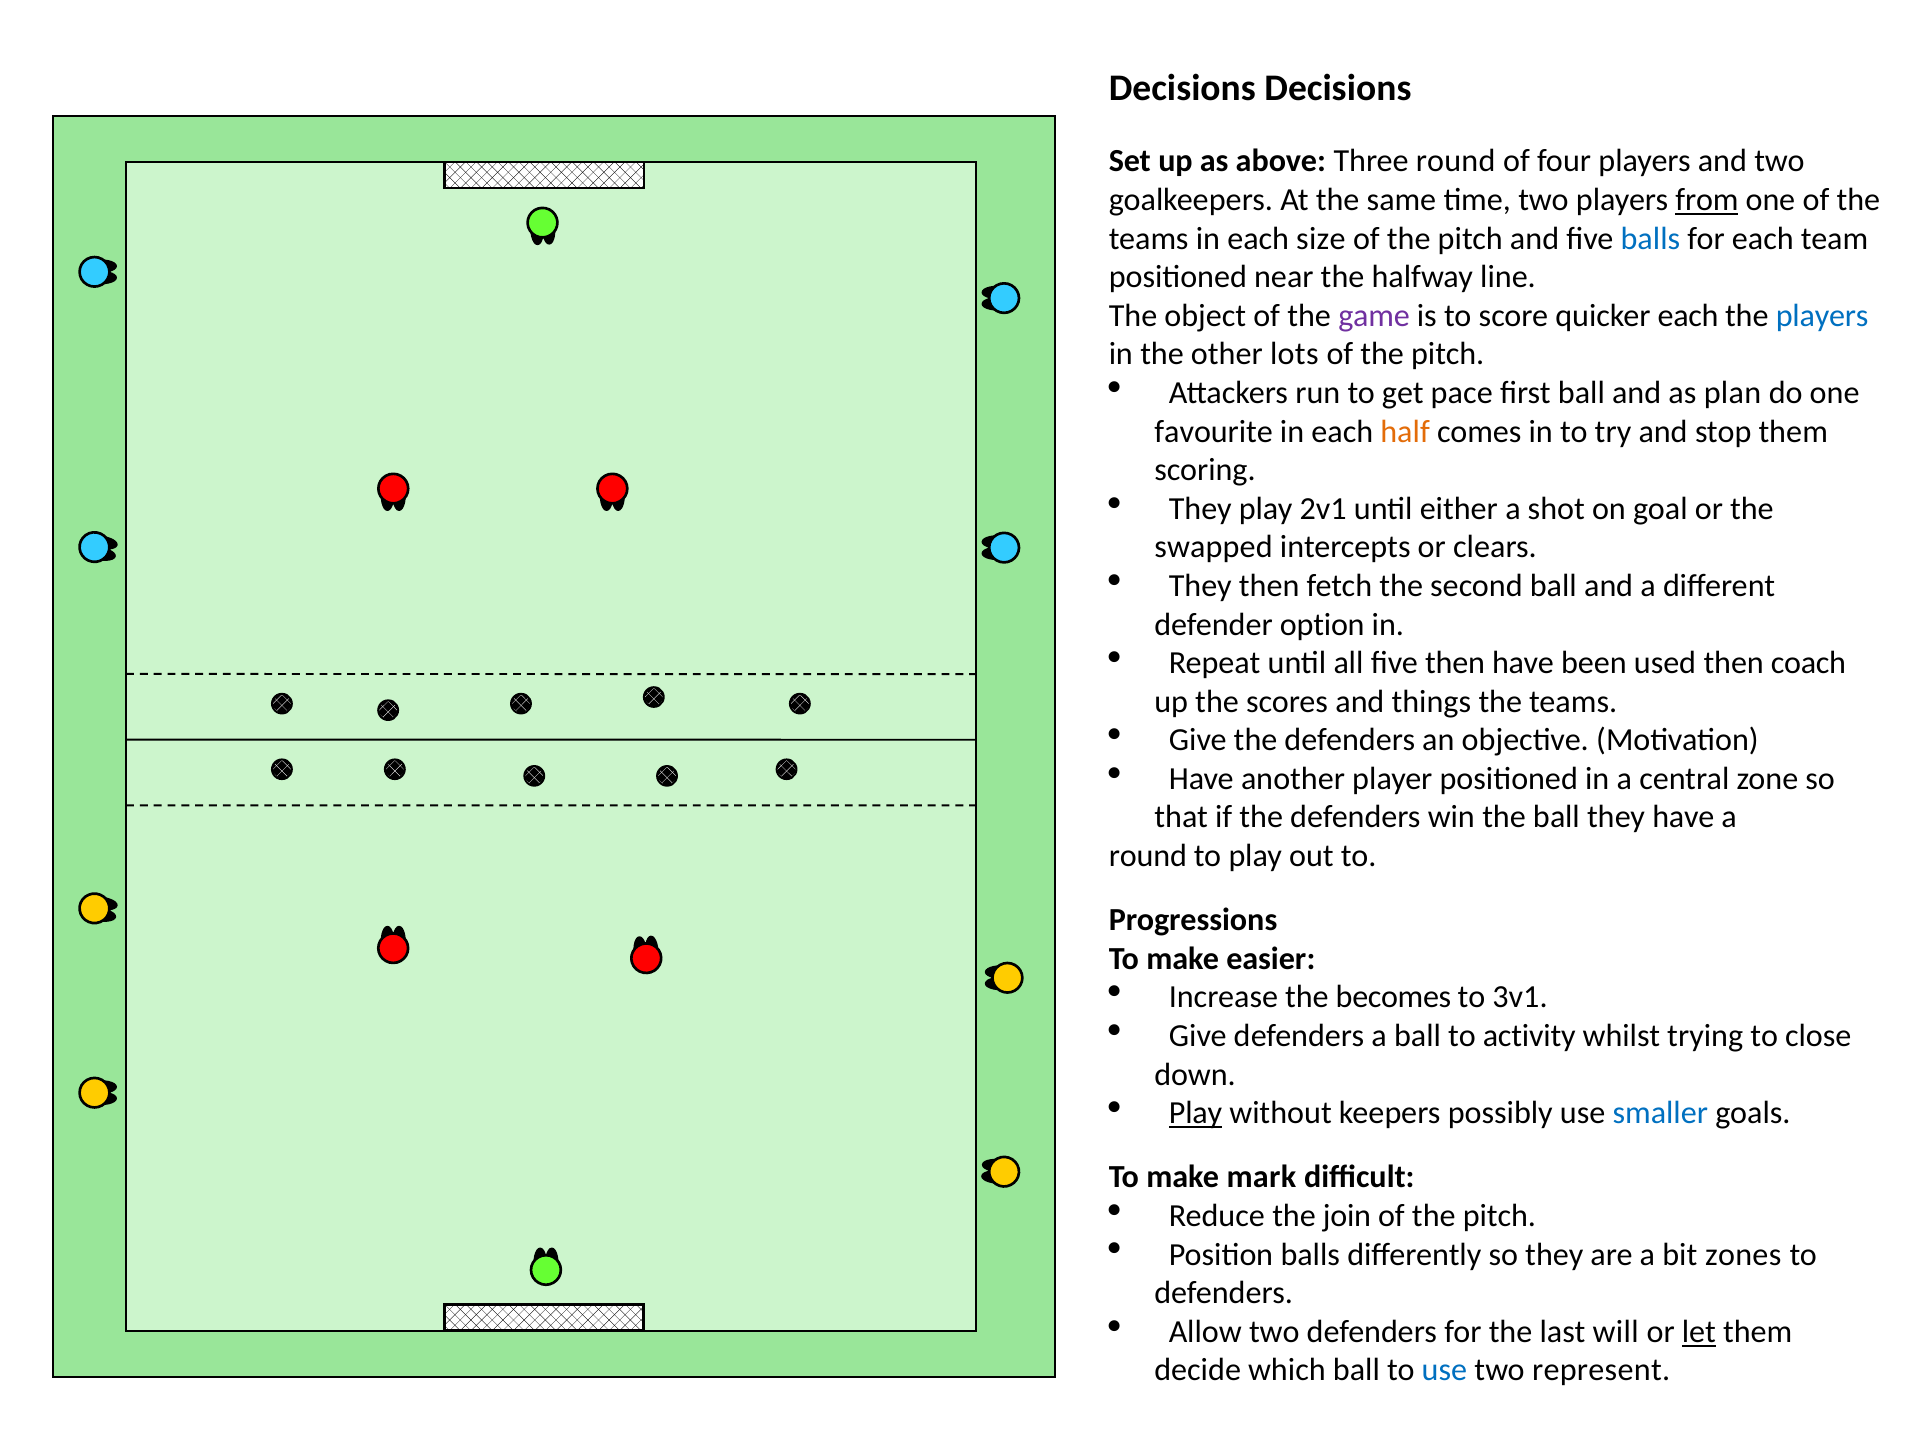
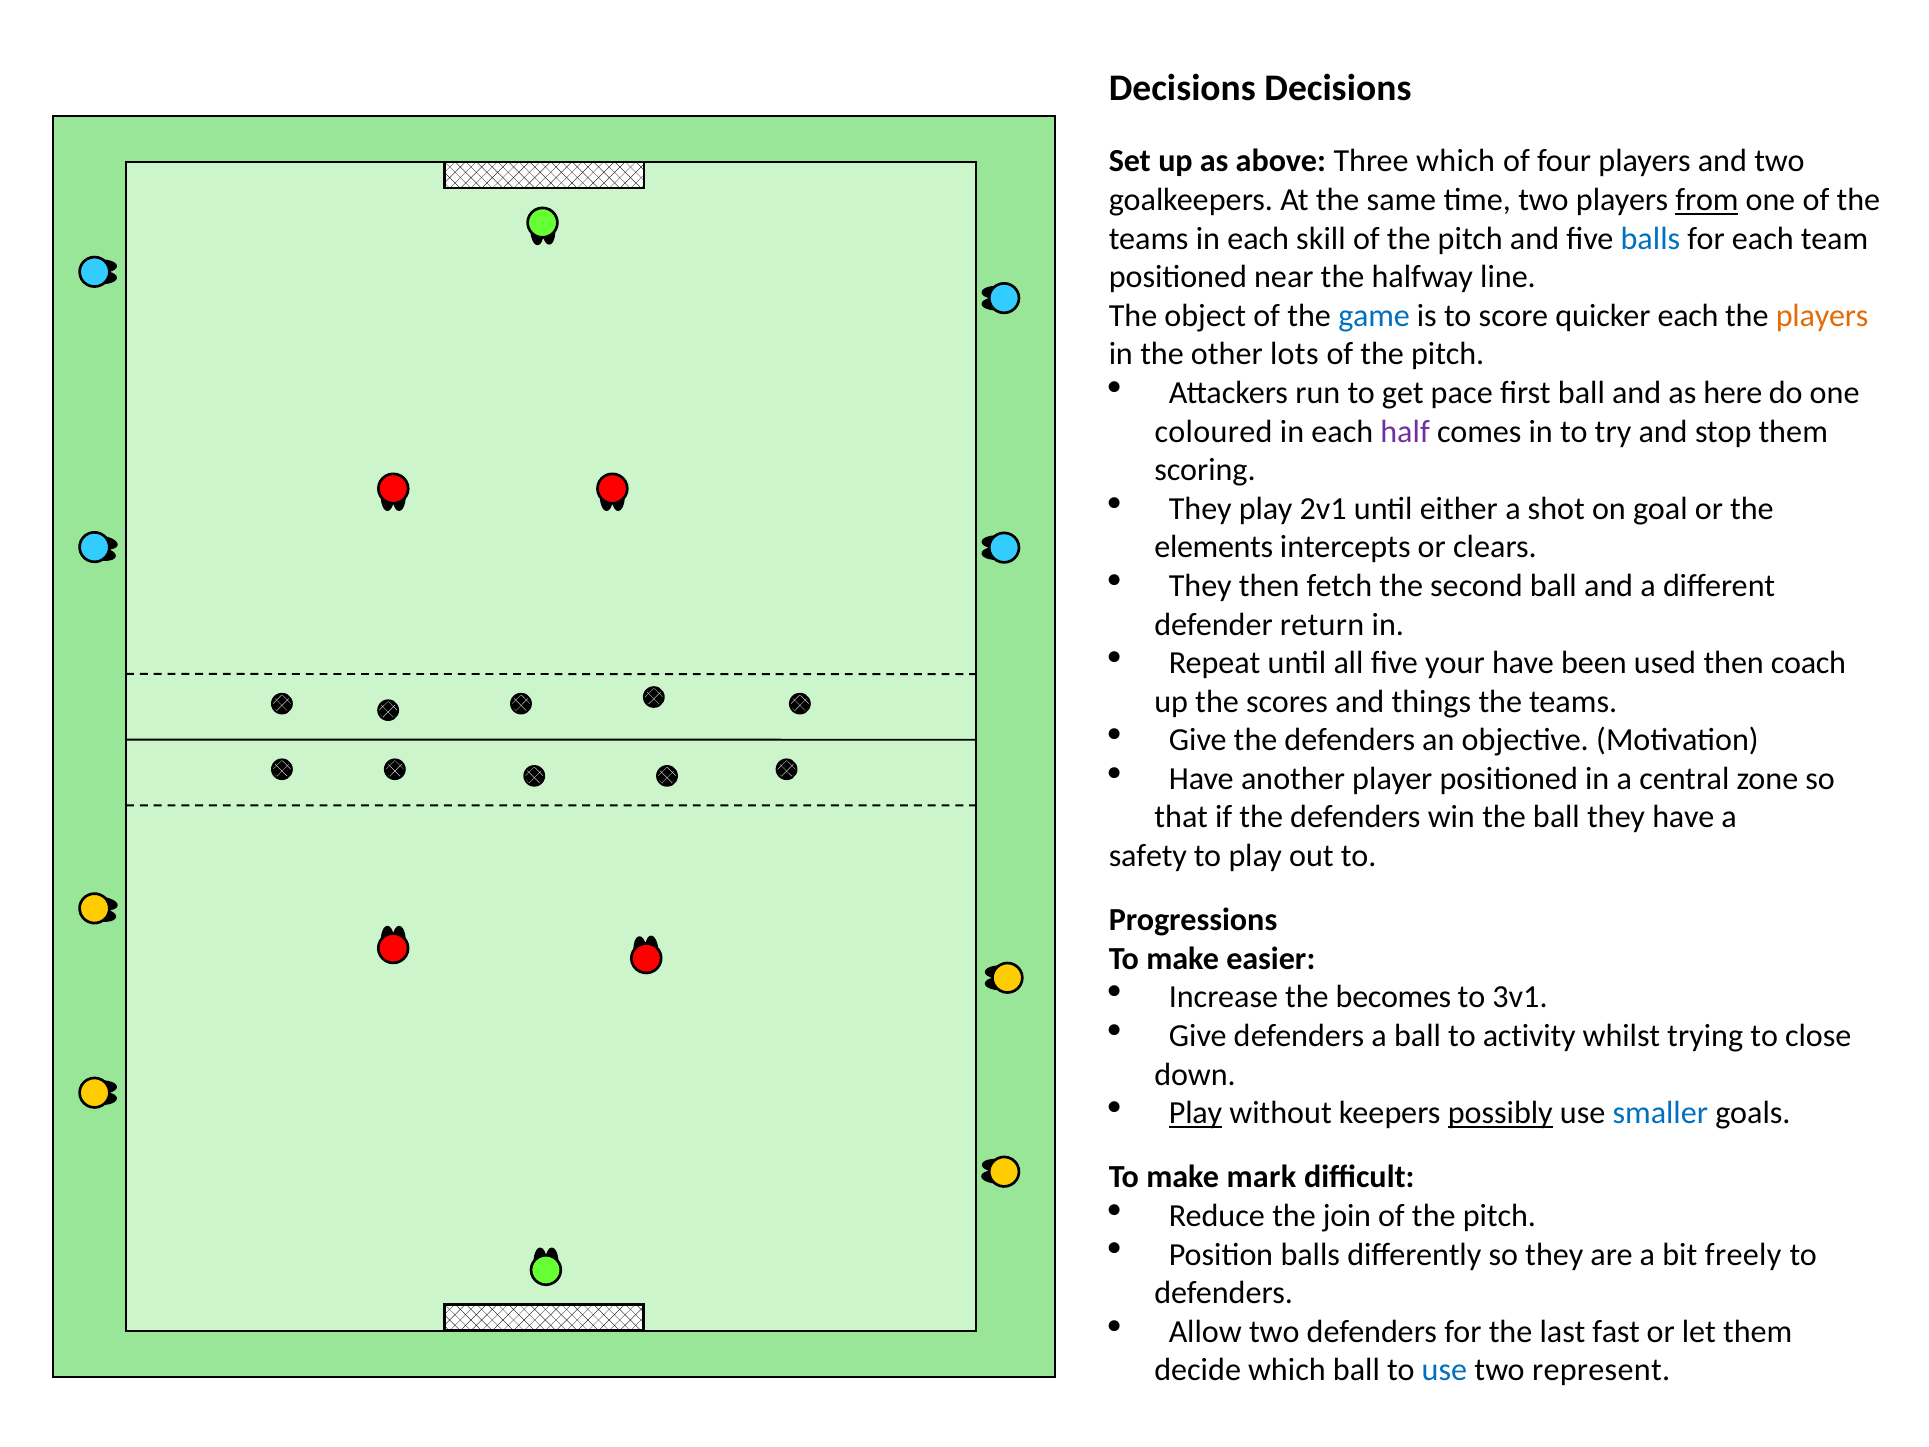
Three round: round -> which
size: size -> skill
game colour: purple -> blue
players at (1822, 316) colour: blue -> orange
plan: plan -> here
favourite: favourite -> coloured
half colour: orange -> purple
swapped: swapped -> elements
option: option -> return
five then: then -> your
round at (1148, 856): round -> safety
possibly underline: none -> present
zones: zones -> freely
will: will -> fast
let underline: present -> none
